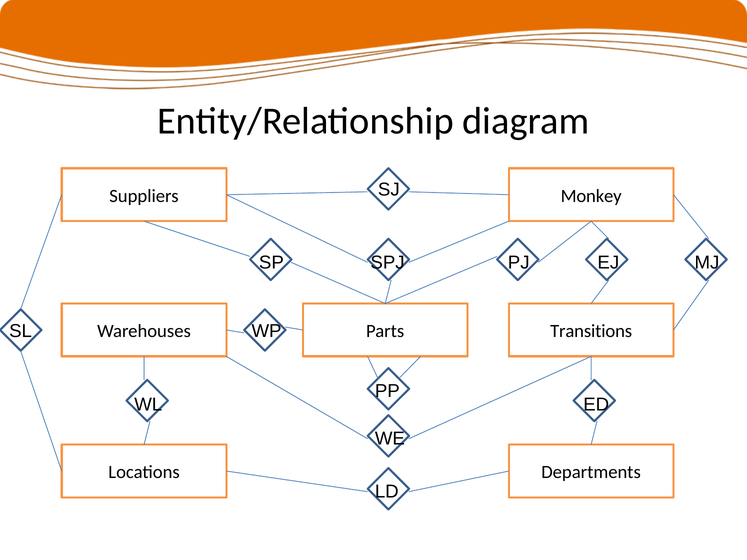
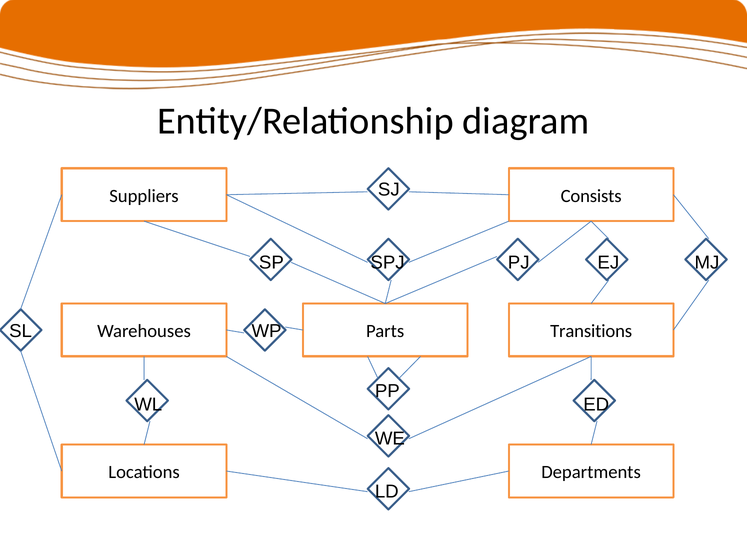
Monkey: Monkey -> Consists
